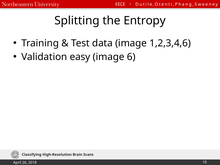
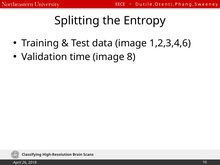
easy: easy -> time
6: 6 -> 8
